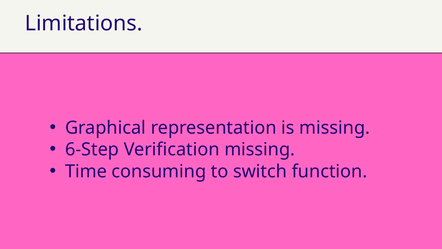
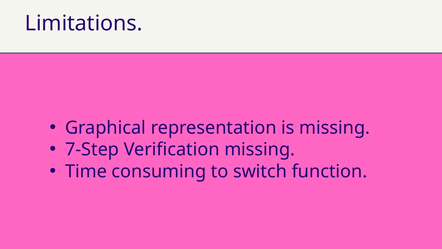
6-Step: 6-Step -> 7-Step
